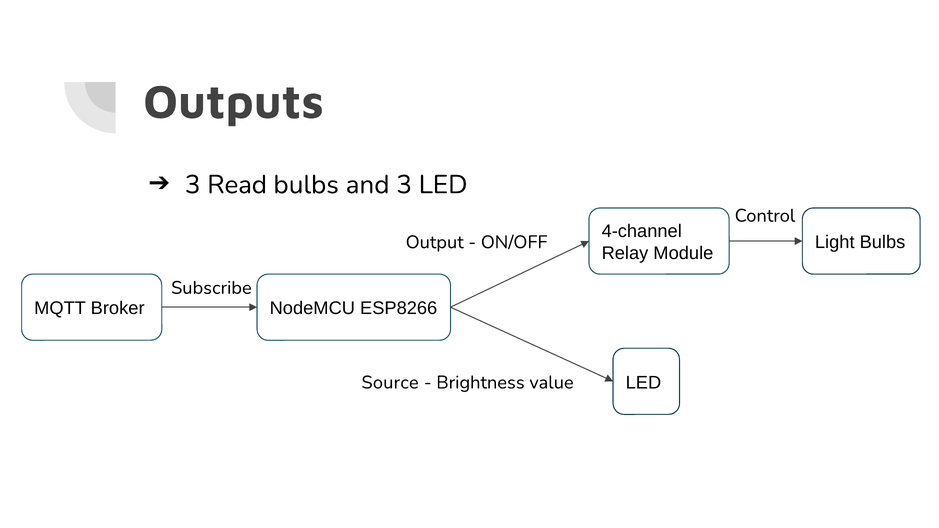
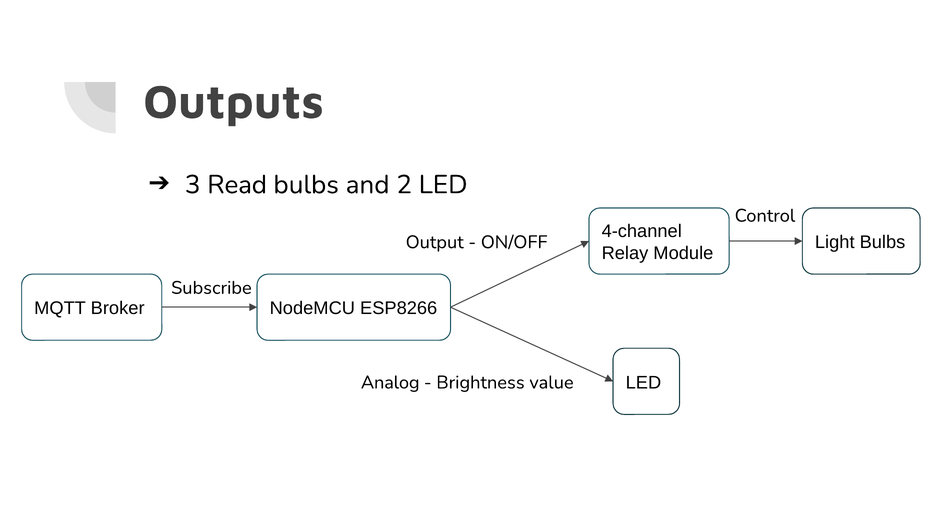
and 3: 3 -> 2
Source: Source -> Analog
